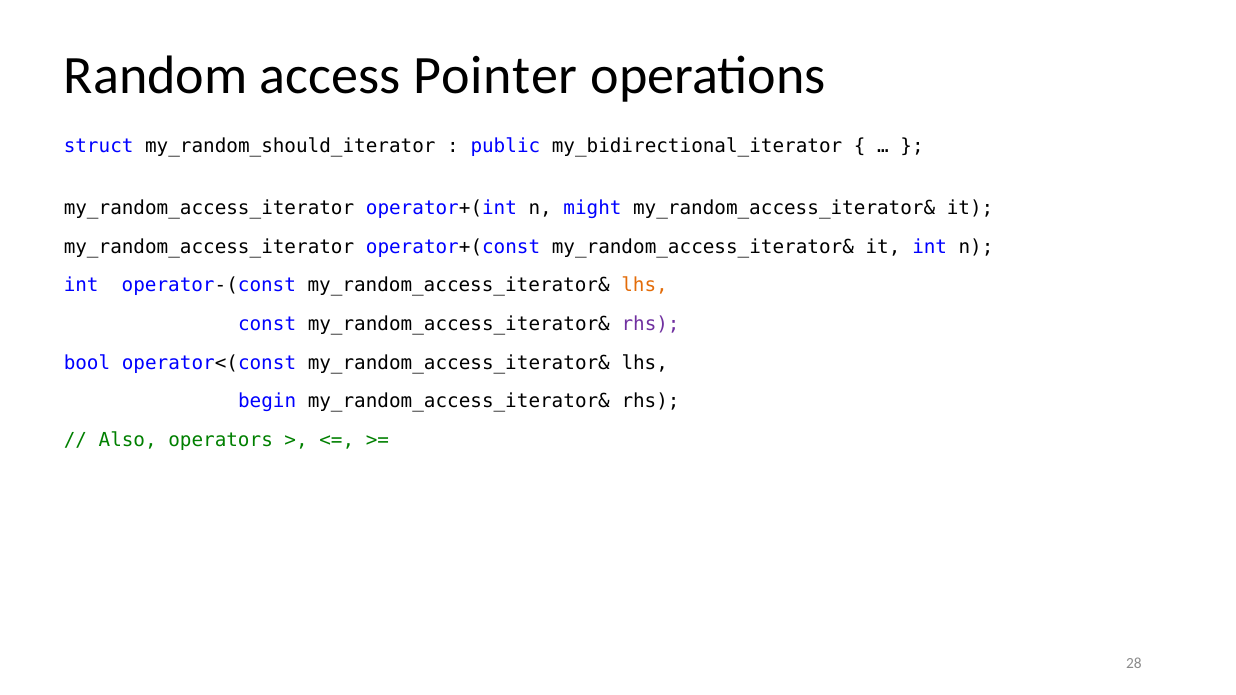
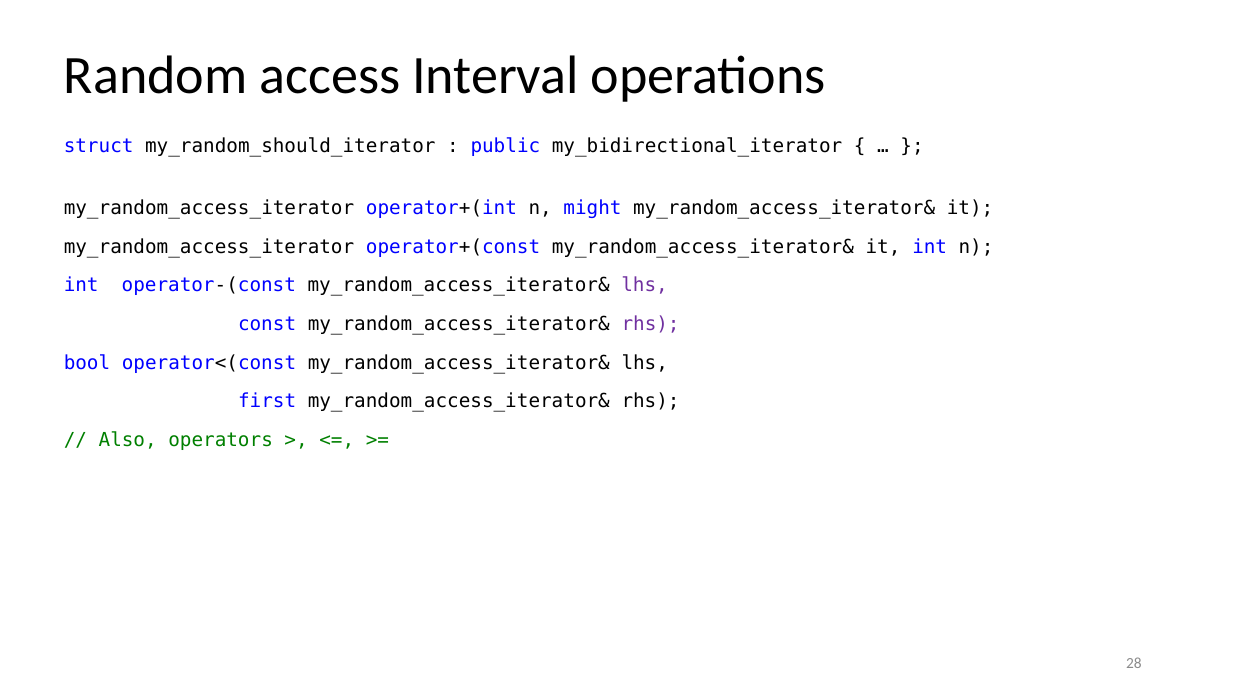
Pointer: Pointer -> Interval
lhs at (645, 286) colour: orange -> purple
begin: begin -> first
